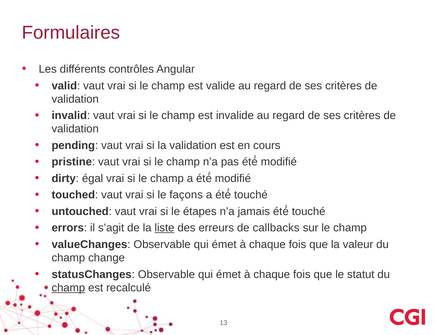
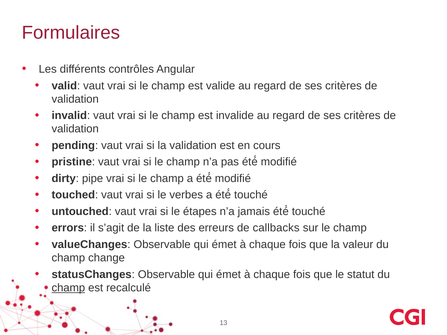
égal: égal -> pipe
façons: façons -> verbes
liste underline: present -> none
